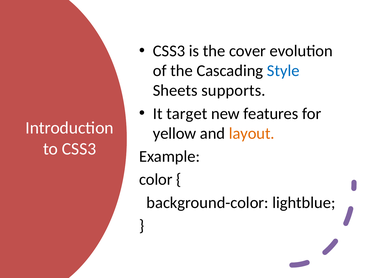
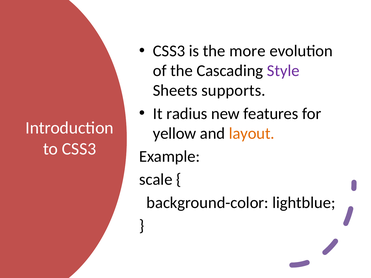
cover: cover -> more
Style colour: blue -> purple
target: target -> radius
color: color -> scale
